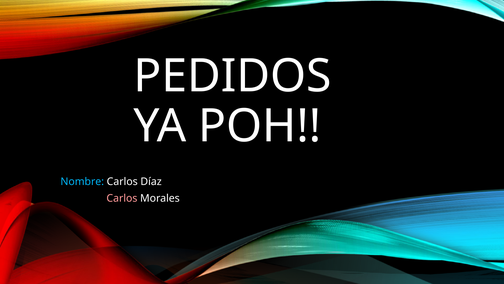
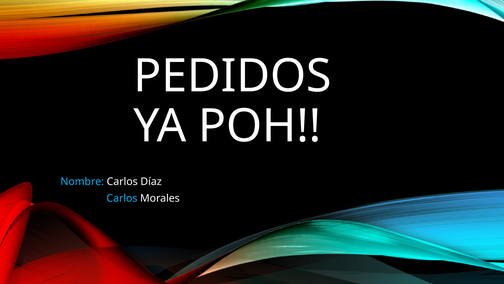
Carlos at (122, 198) colour: pink -> light blue
